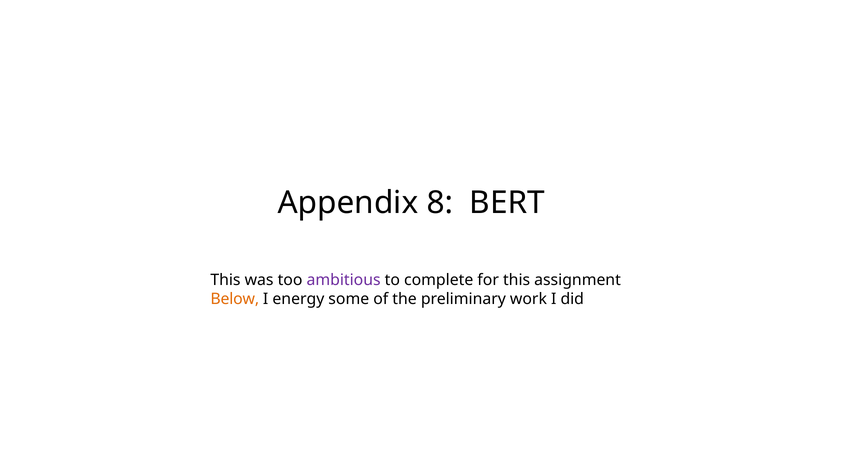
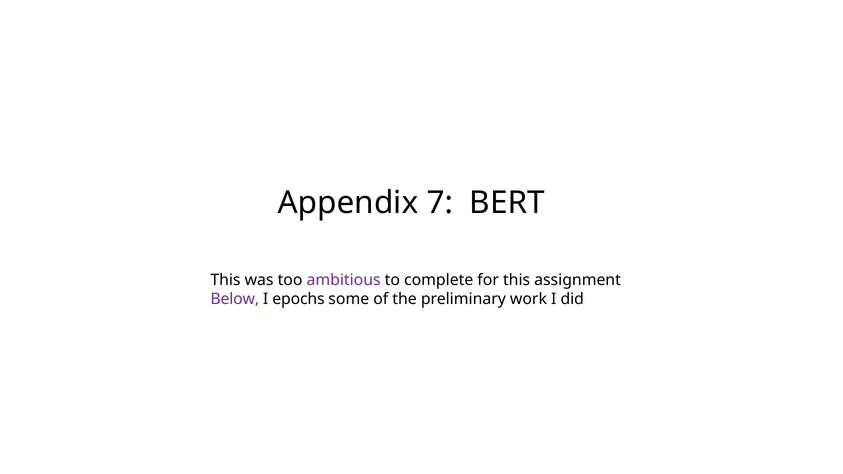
8: 8 -> 7
Below colour: orange -> purple
energy: energy -> epochs
